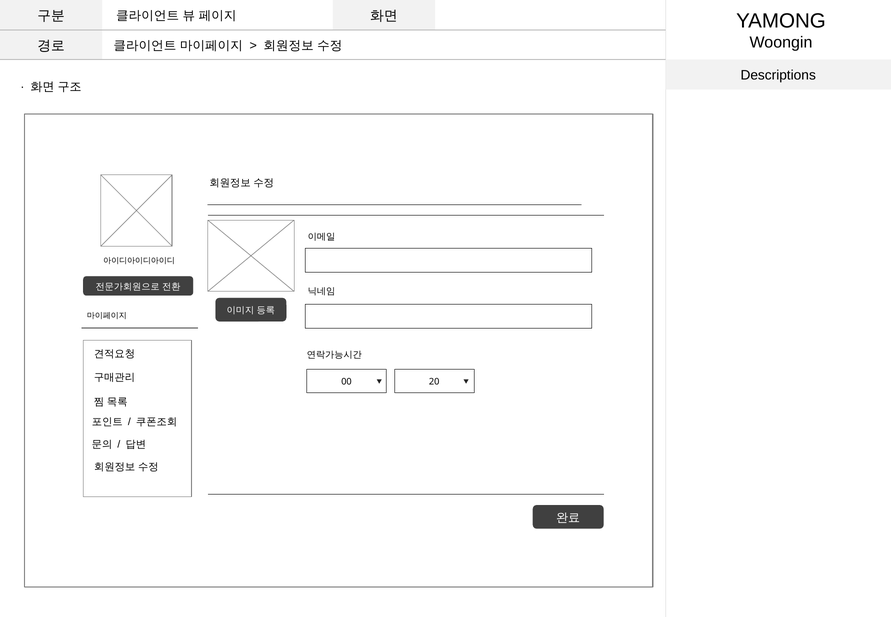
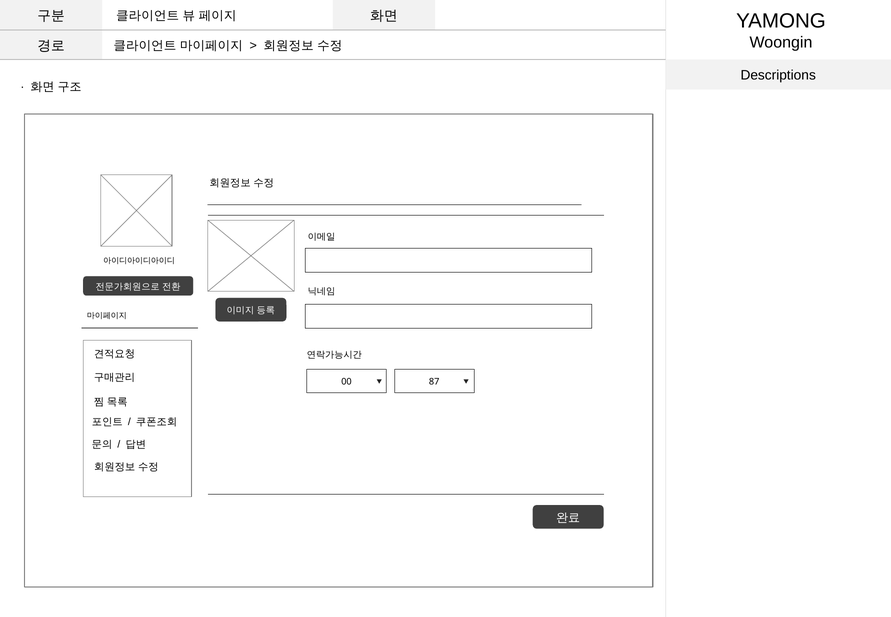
20: 20 -> 87
